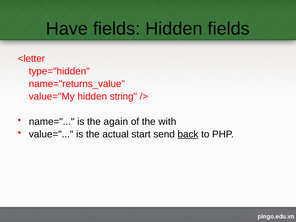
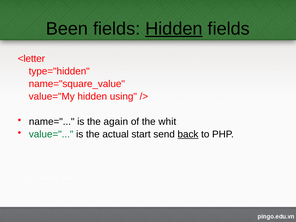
Have: Have -> Been
Hidden at (174, 29) underline: none -> present
name="returns_value: name="returns_value -> name="square_value
string: string -> using
with: with -> whit
value= colour: black -> green
